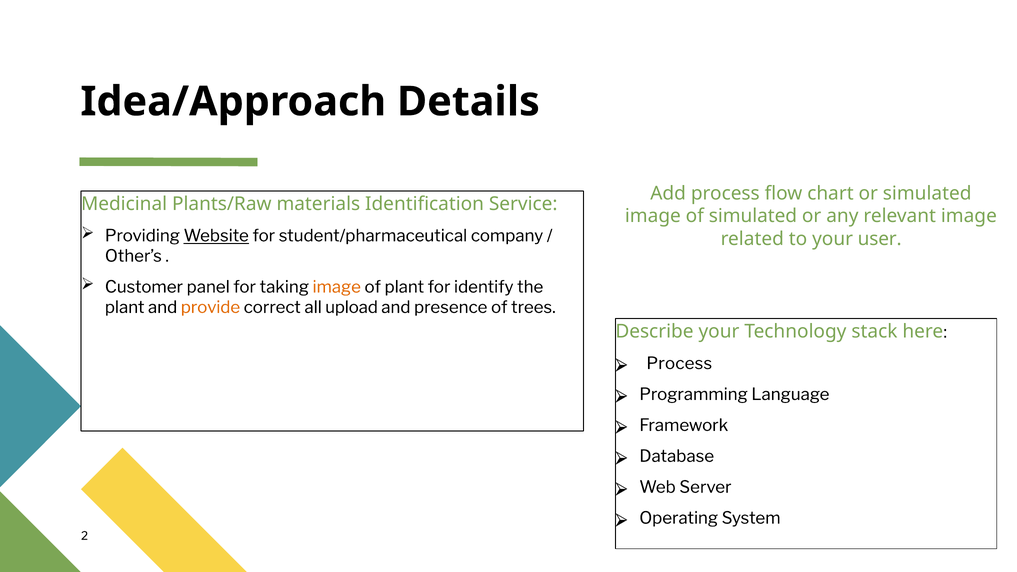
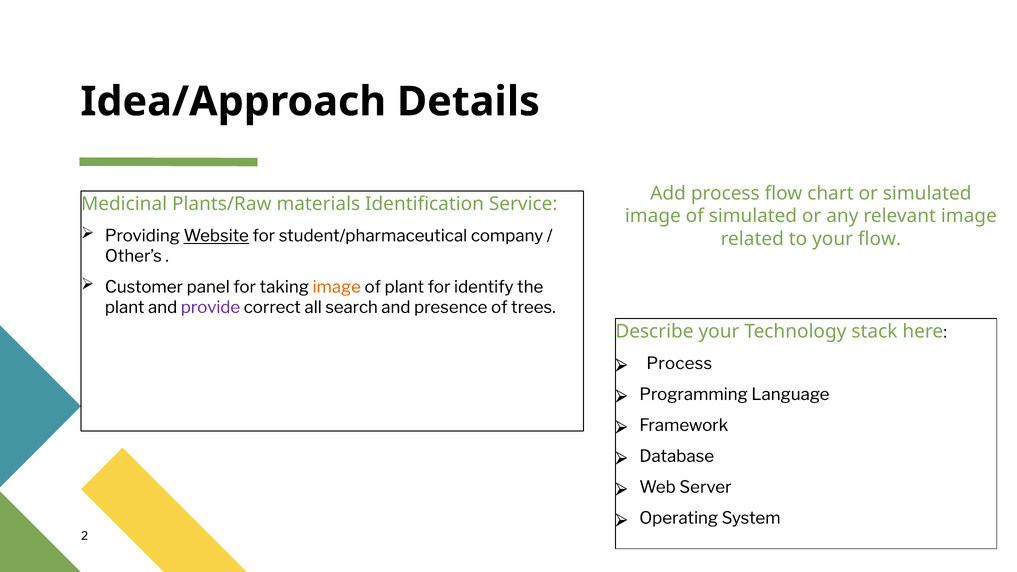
your user: user -> flow
provide colour: orange -> purple
upload: upload -> search
